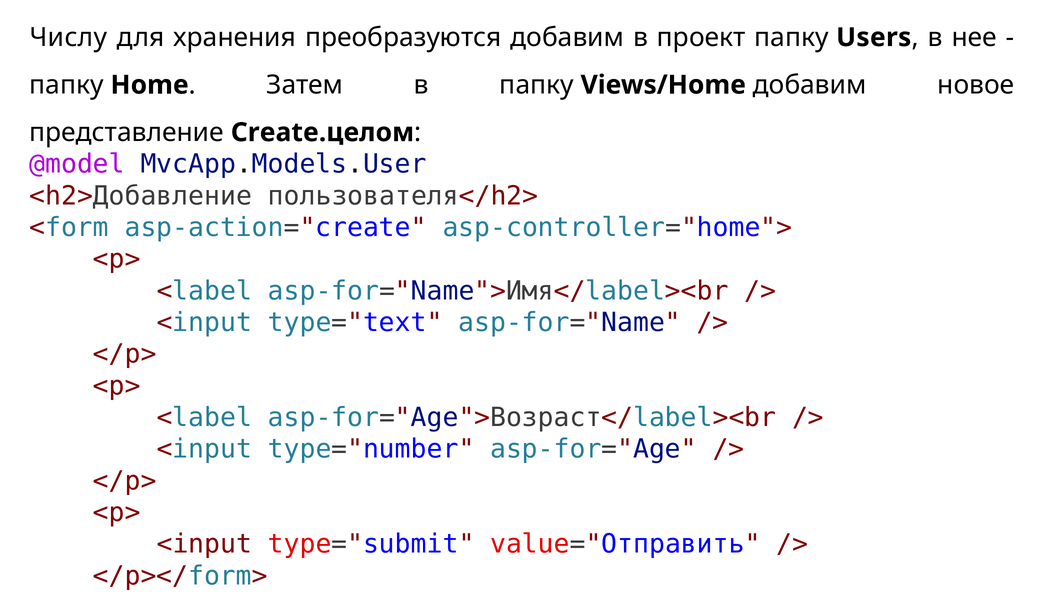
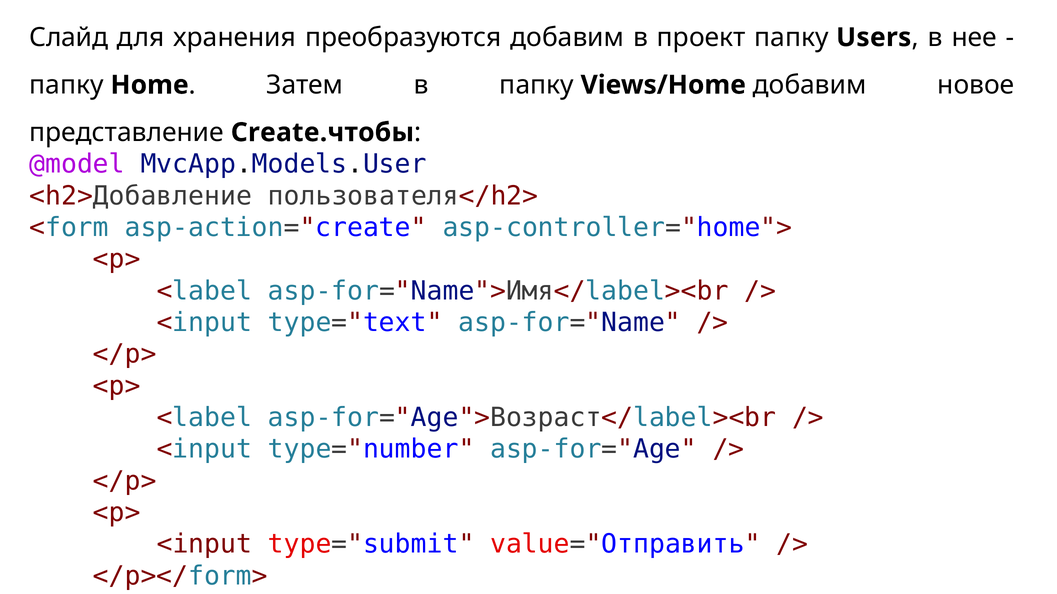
Числу: Числу -> Слайд
Create.целом: Create.целом -> Create.чтобы
